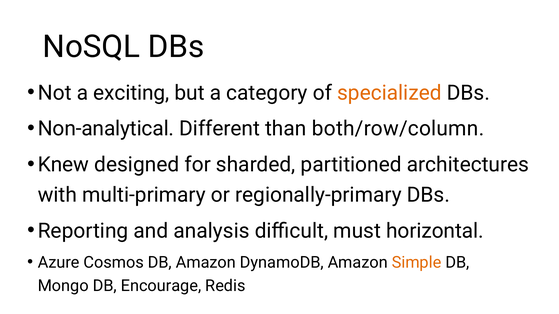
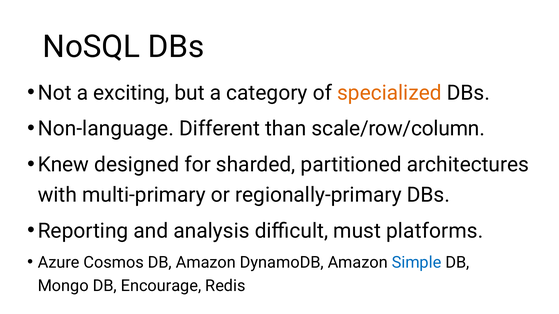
Non-analytical: Non-analytical -> Non-language
both/row/column: both/row/column -> scale/row/column
horizontal: horizontal -> platforms
Simple colour: orange -> blue
